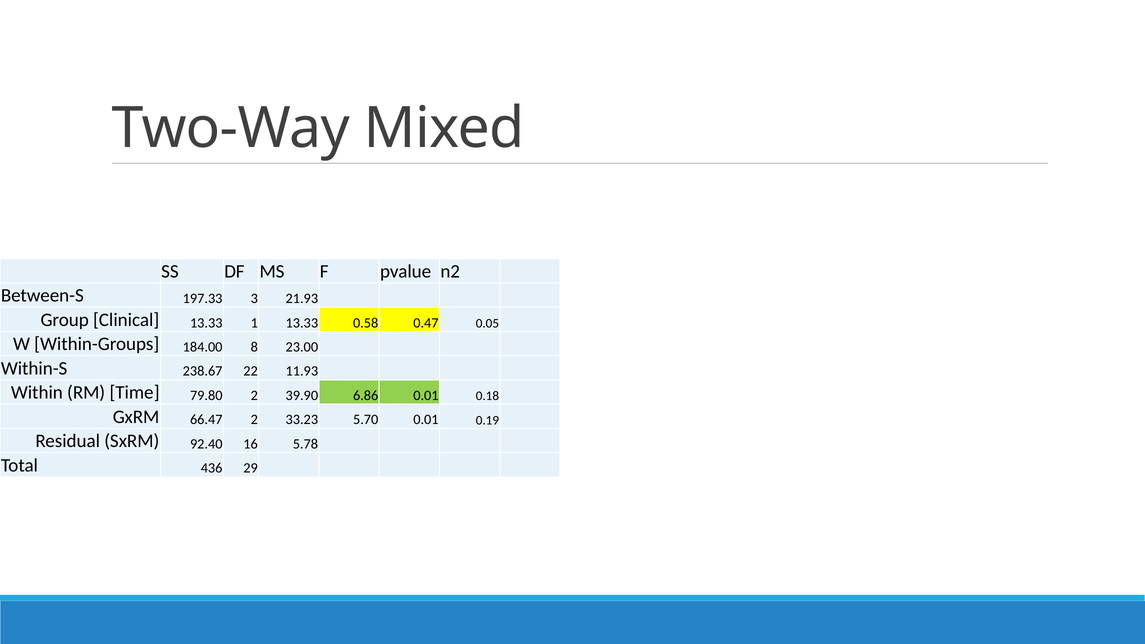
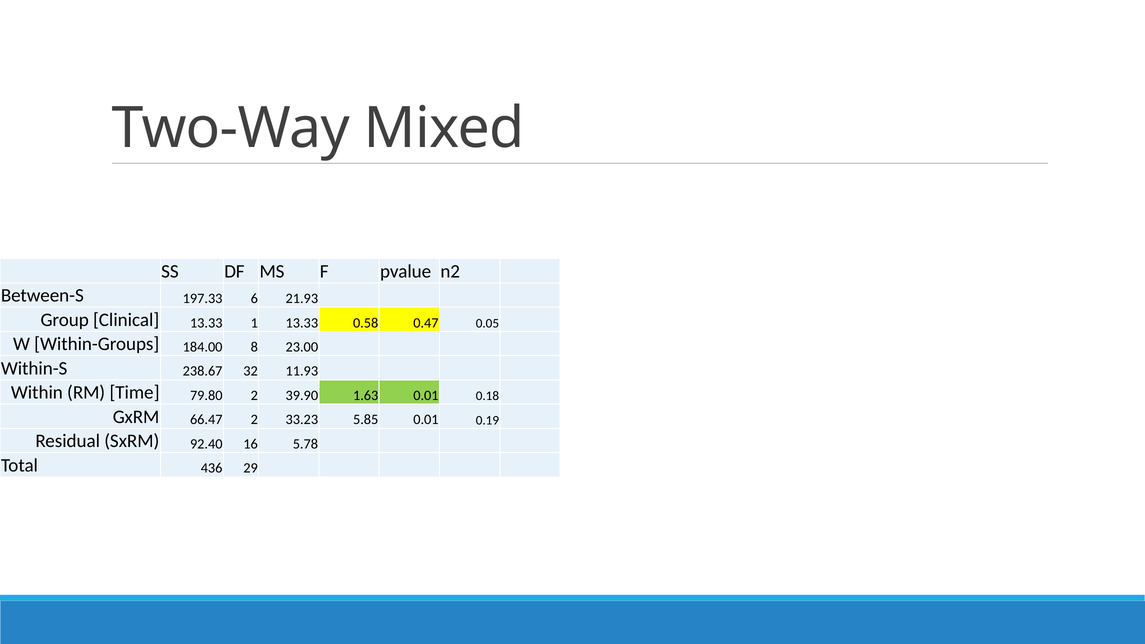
3: 3 -> 6
22: 22 -> 32
6.86: 6.86 -> 1.63
5.70: 5.70 -> 5.85
